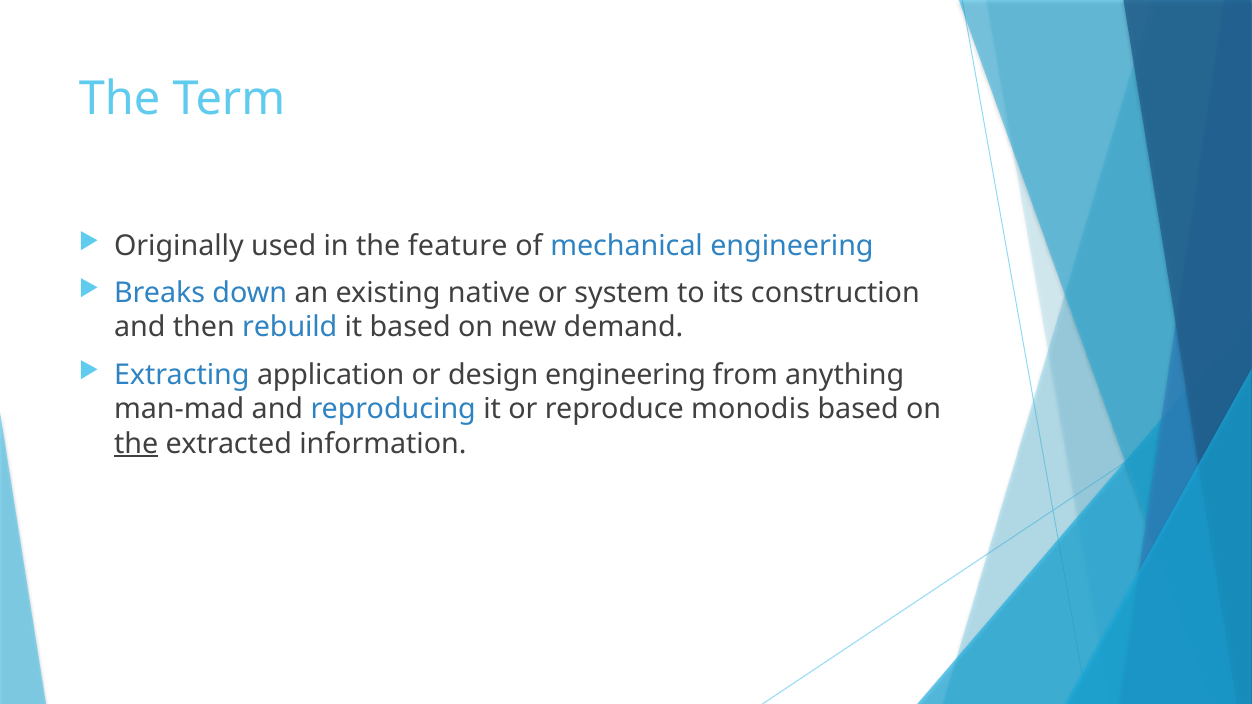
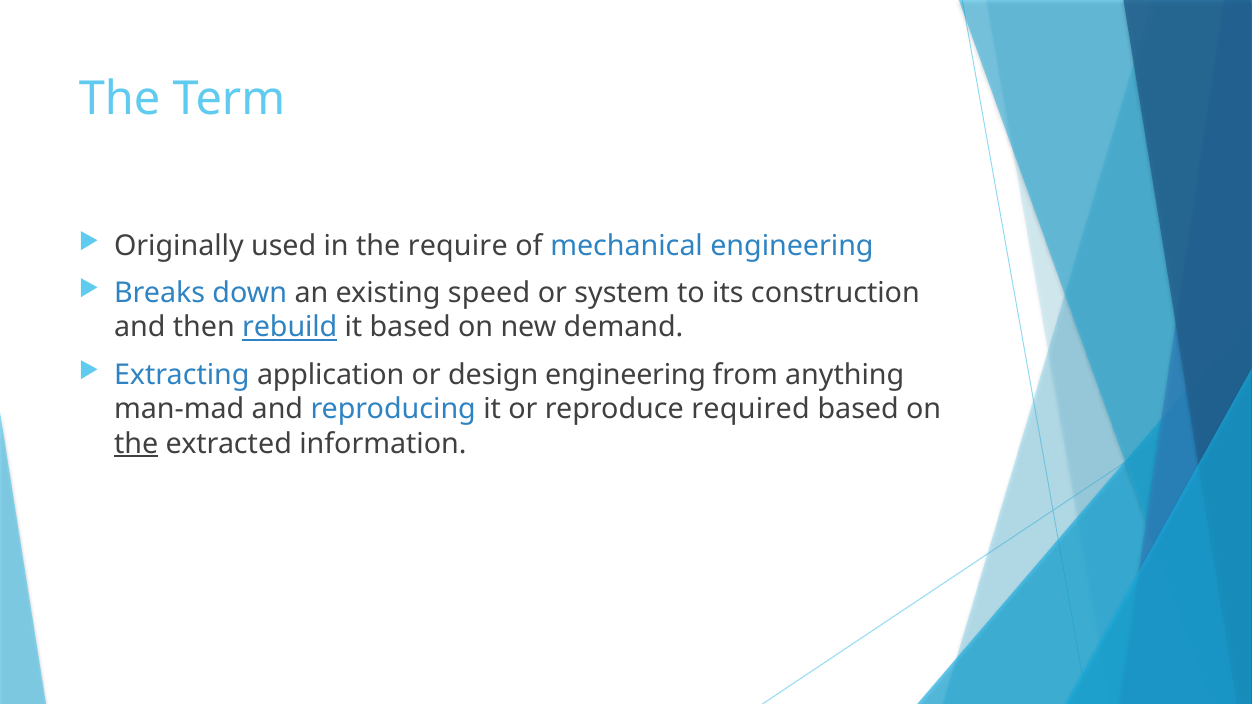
feature: feature -> require
native: native -> speed
rebuild underline: none -> present
monodis: monodis -> required
